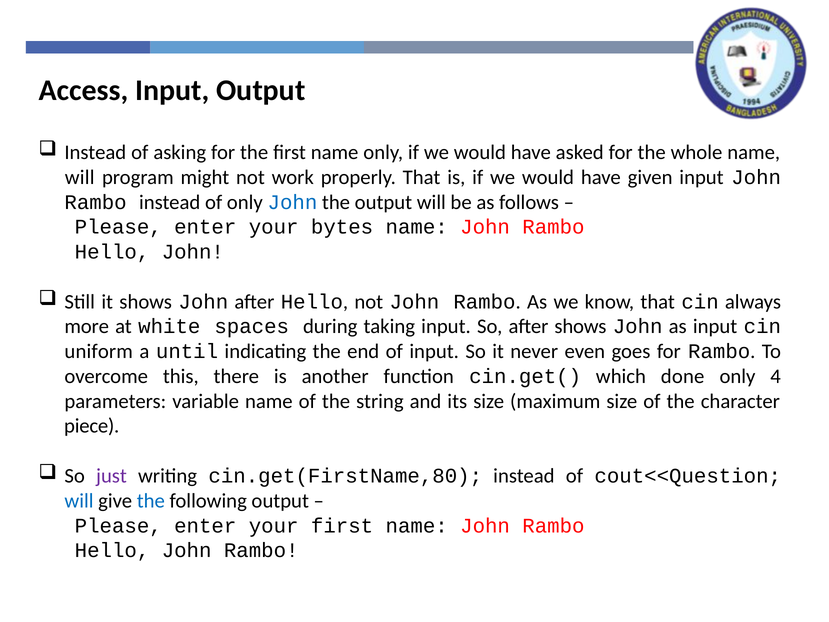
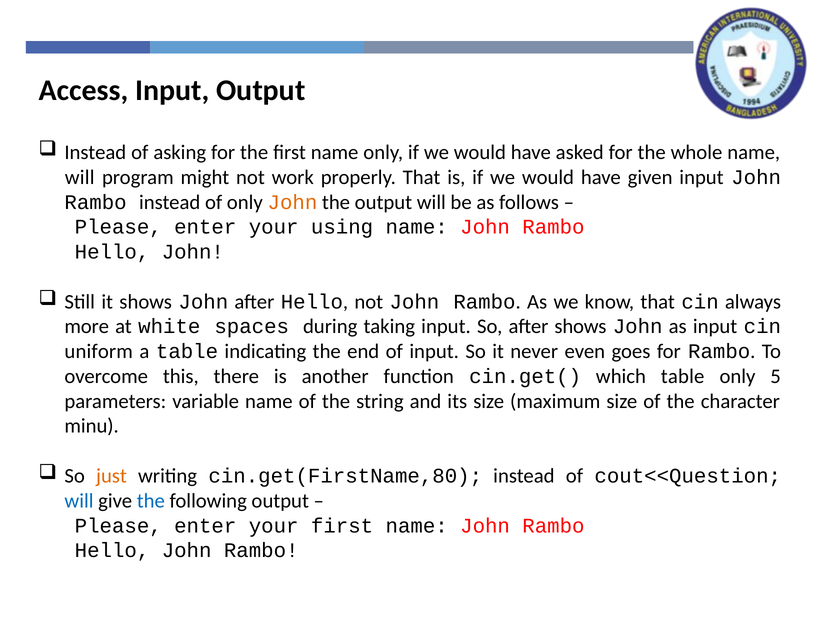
John at (292, 202) colour: blue -> orange
bytes: bytes -> using
a until: until -> table
which done: done -> table
4: 4 -> 5
piece: piece -> minu
just colour: purple -> orange
